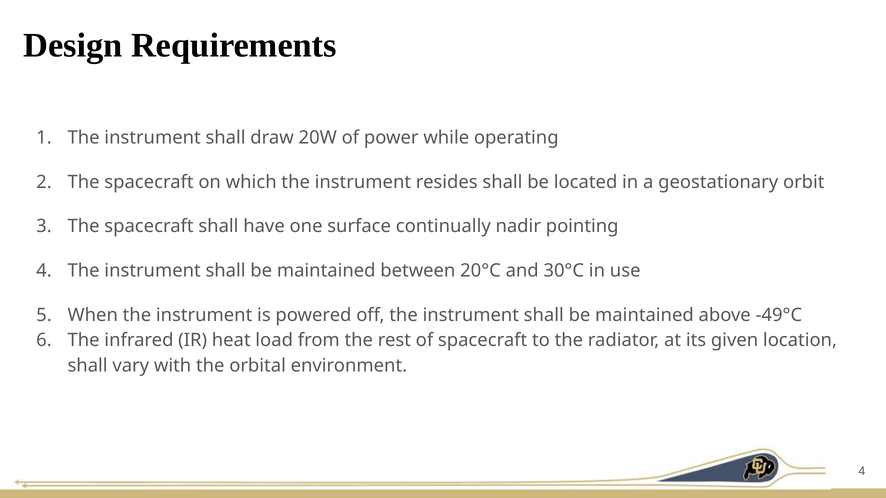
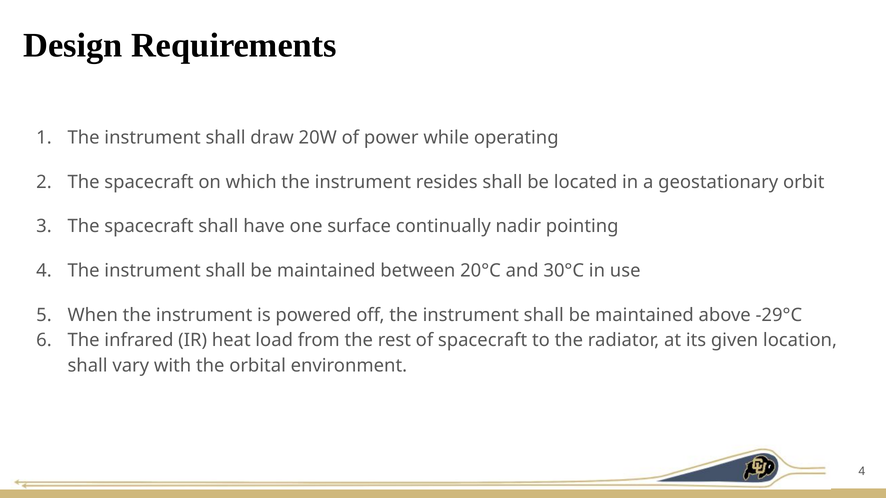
-49°C: -49°C -> -29°C
